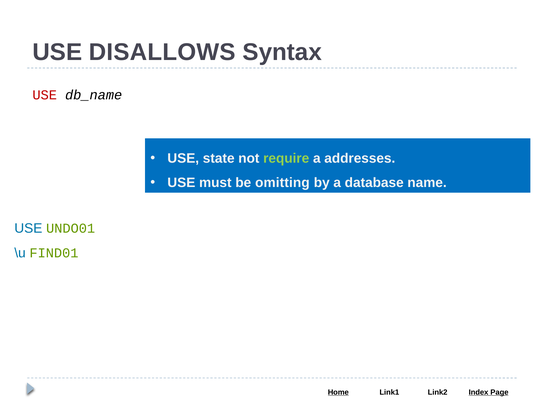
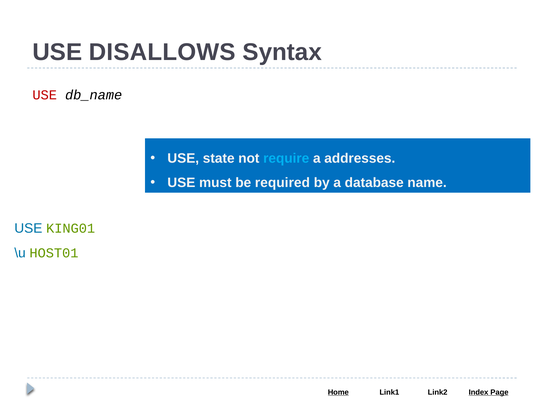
require colour: light green -> light blue
omitting: omitting -> required
UNDO01: UNDO01 -> KING01
FIND01: FIND01 -> HOST01
